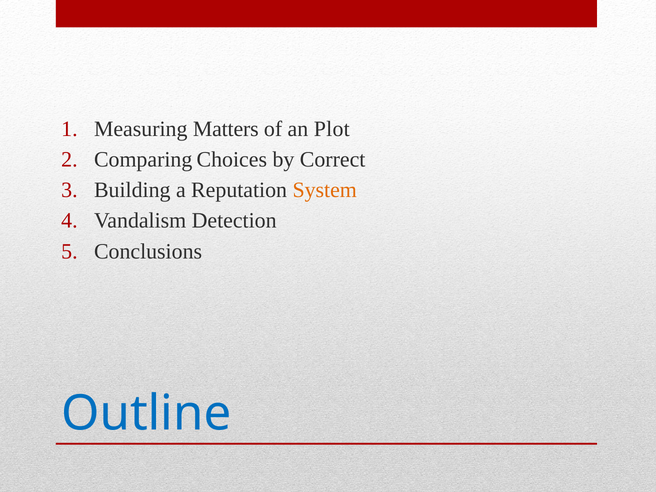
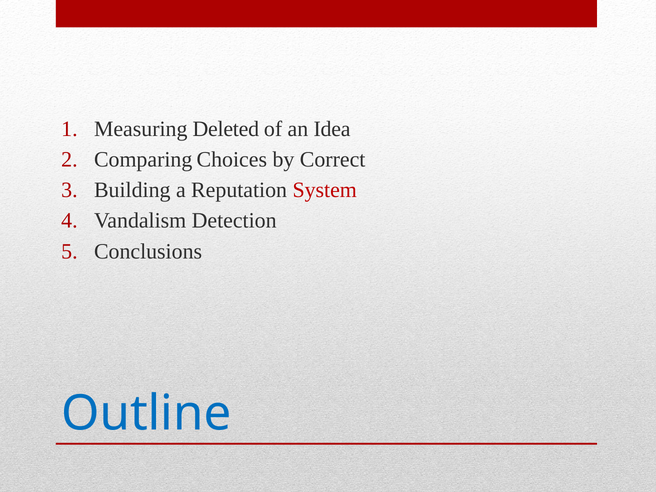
Matters: Matters -> Deleted
Plot: Plot -> Idea
System colour: orange -> red
